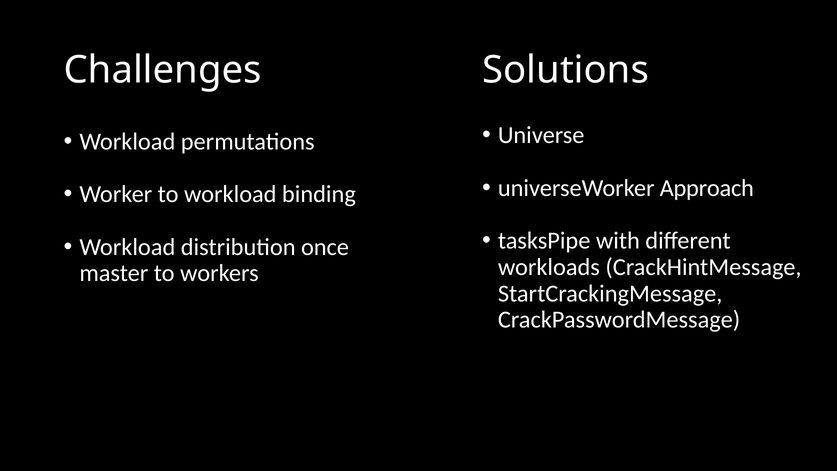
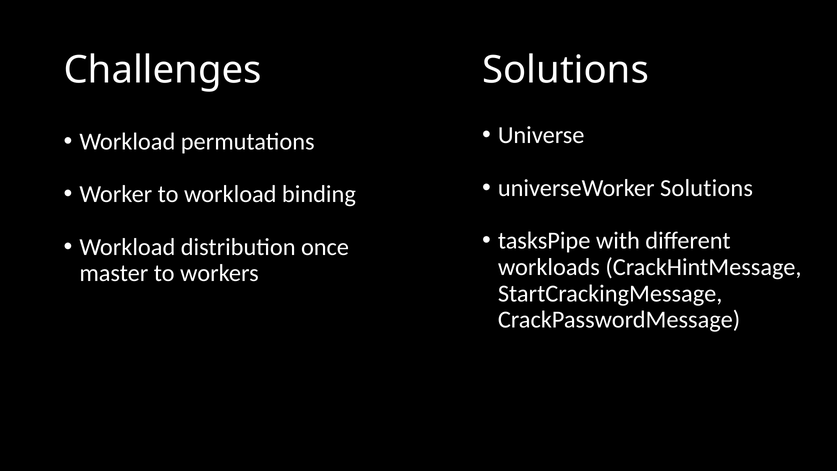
universeWorker Approach: Approach -> Solutions
